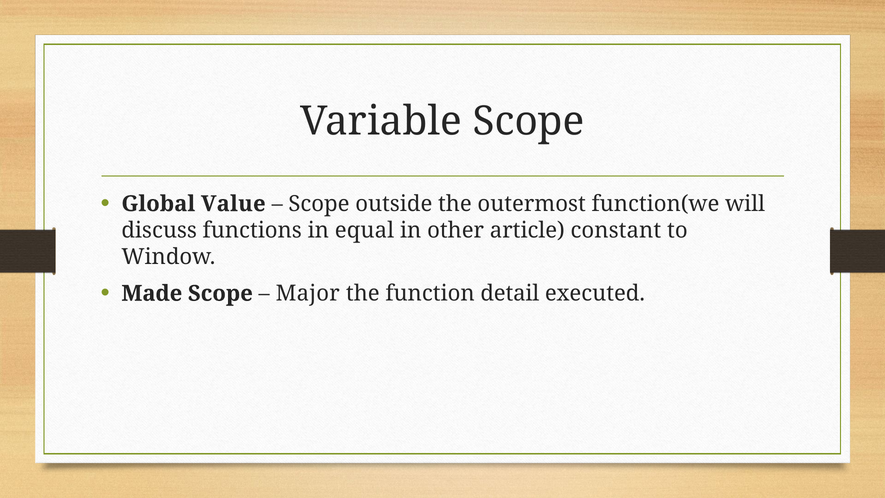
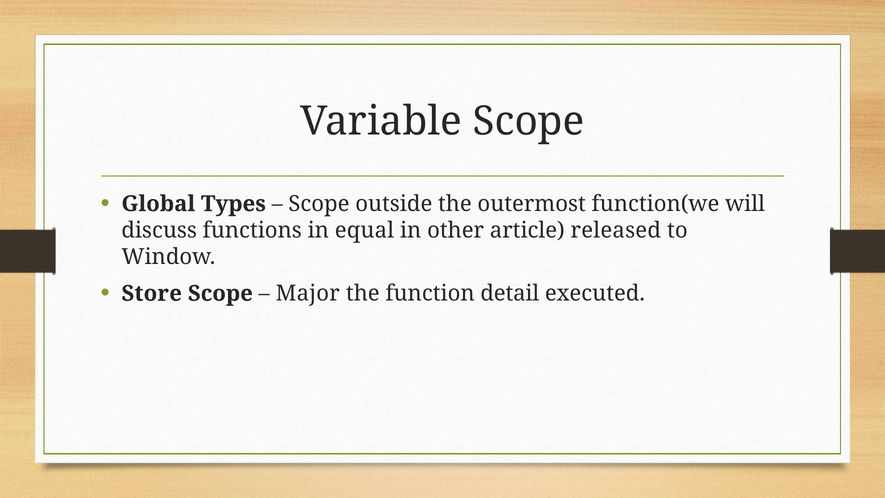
Value: Value -> Types
constant: constant -> released
Made: Made -> Store
